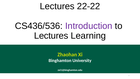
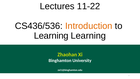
22-22: 22-22 -> 11-22
Introduction colour: purple -> orange
Lectures at (51, 36): Lectures -> Learning
